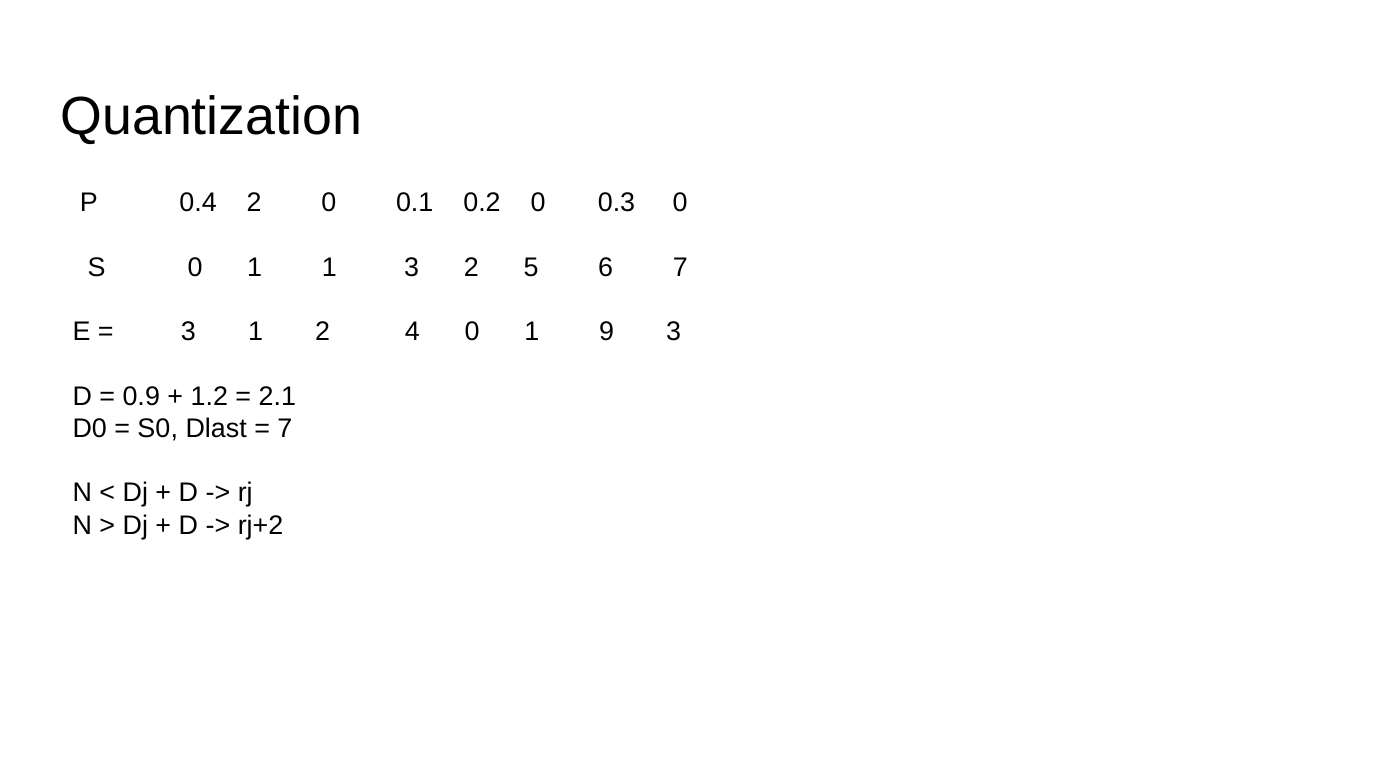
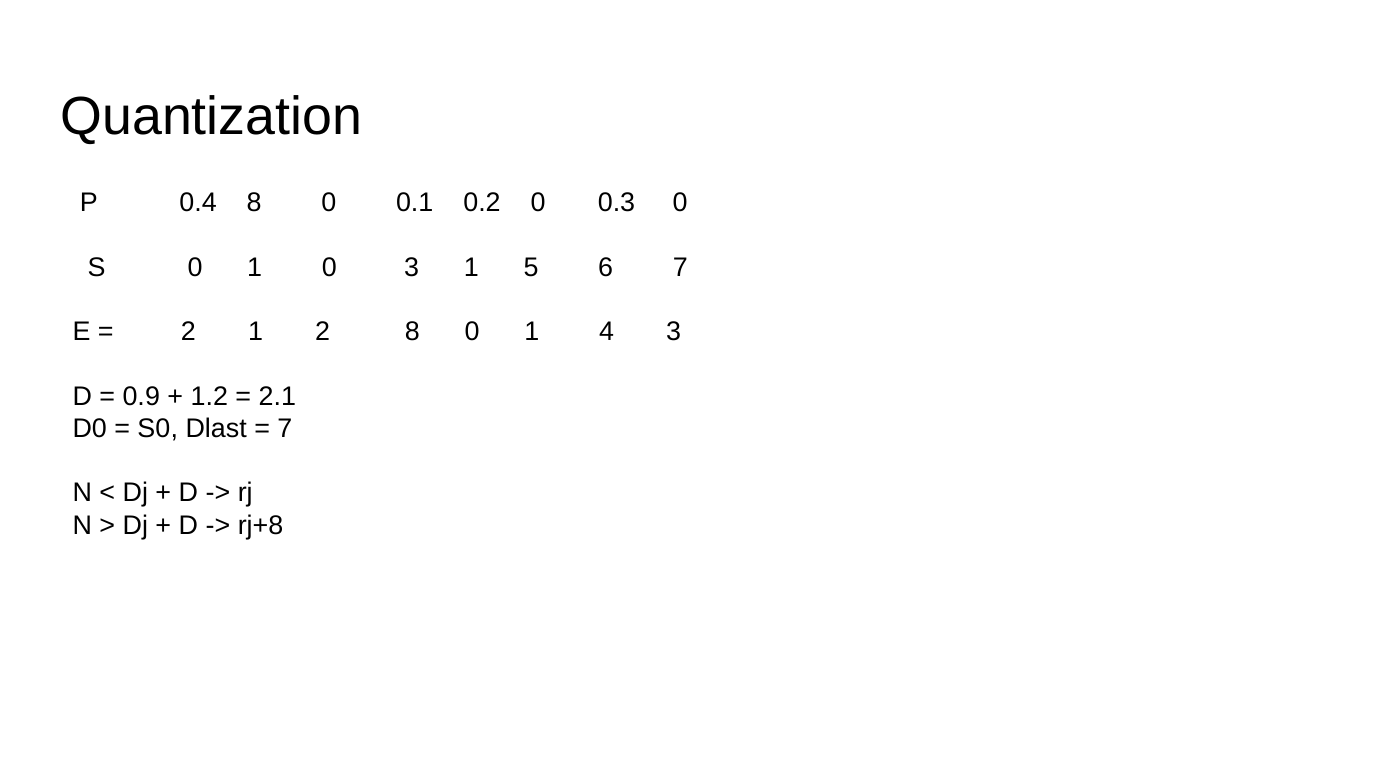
0.4 2: 2 -> 8
1 1: 1 -> 0
3 2: 2 -> 1
3 at (188, 332): 3 -> 2
2 4: 4 -> 8
9: 9 -> 4
rj+2: rj+2 -> rj+8
